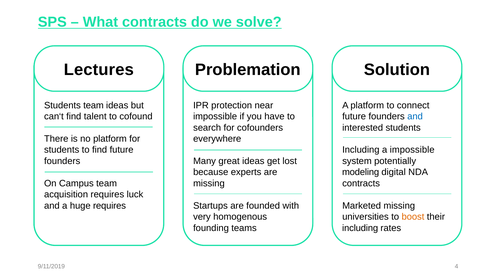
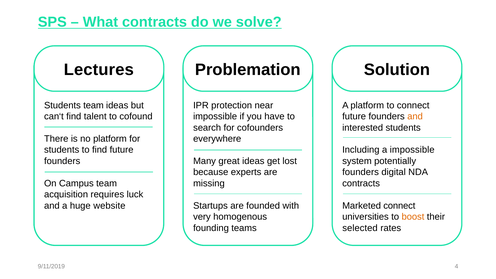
and at (415, 116) colour: blue -> orange
modeling at (361, 172): modeling -> founders
huge requires: requires -> website
Marketed missing: missing -> connect
including at (360, 228): including -> selected
